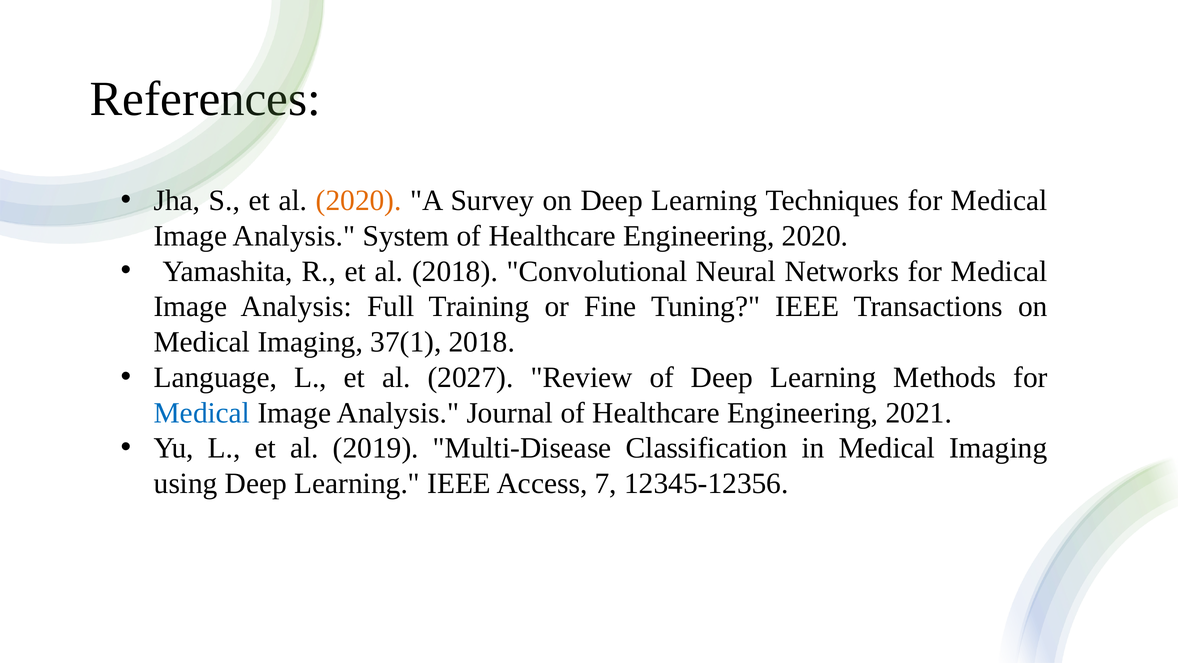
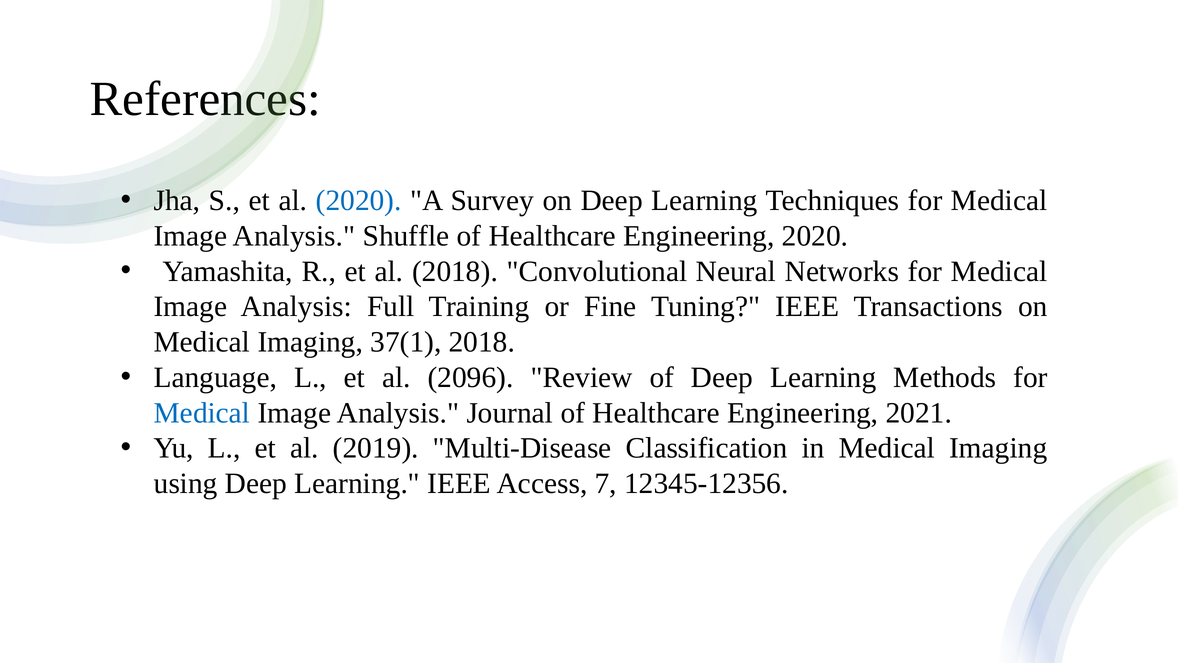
2020 at (359, 201) colour: orange -> blue
System: System -> Shuffle
2027: 2027 -> 2096
